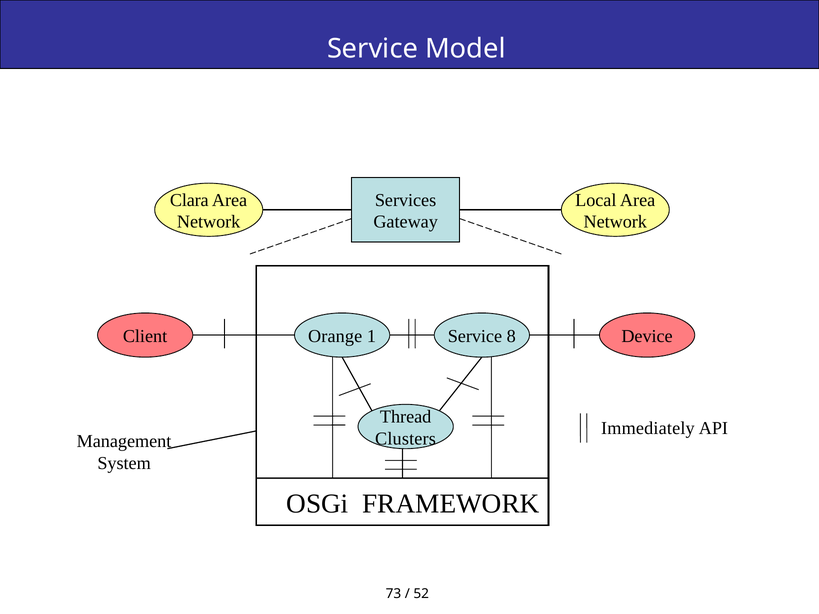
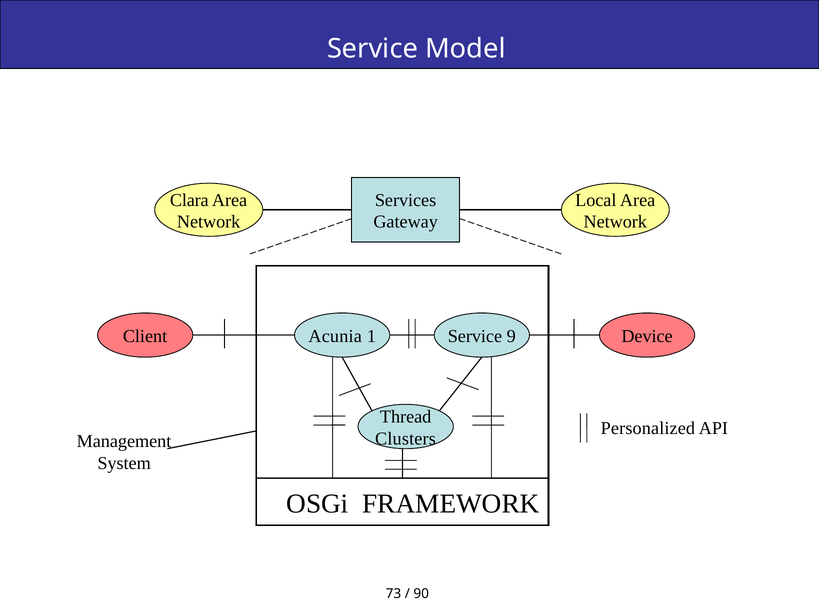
Orange: Orange -> Acunia
8: 8 -> 9
Immediately: Immediately -> Personalized
52: 52 -> 90
